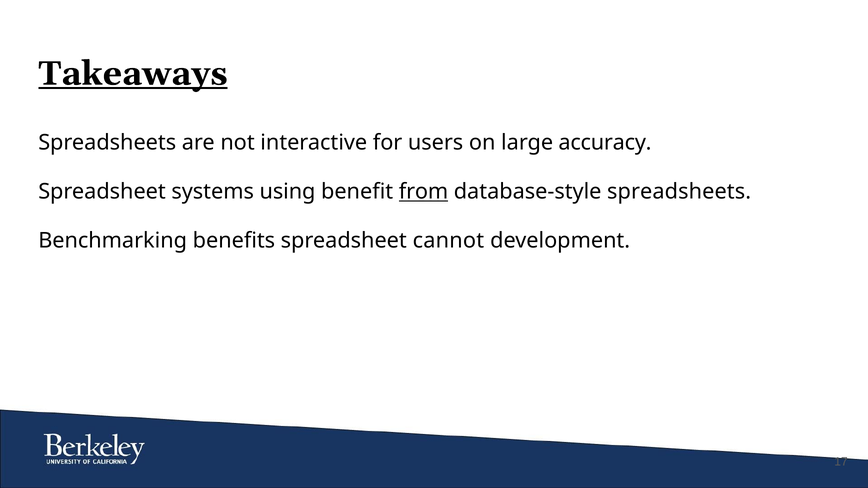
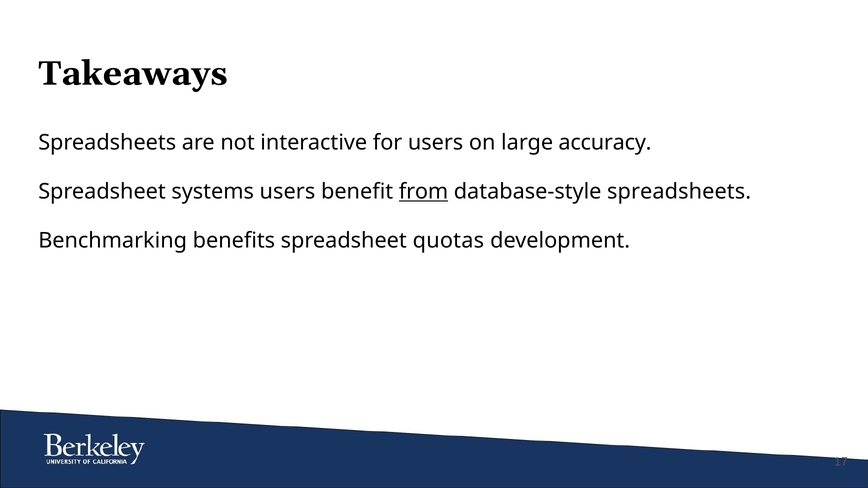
Takeaways underline: present -> none
systems using: using -> users
cannot: cannot -> quotas
